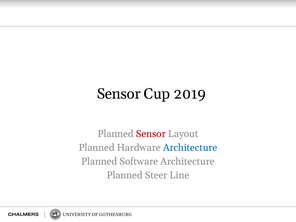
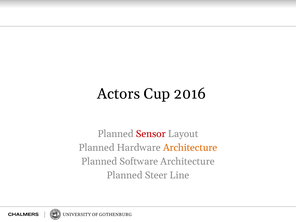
Sensor at (119, 94): Sensor -> Actors
2019: 2019 -> 2016
Architecture at (190, 148) colour: blue -> orange
